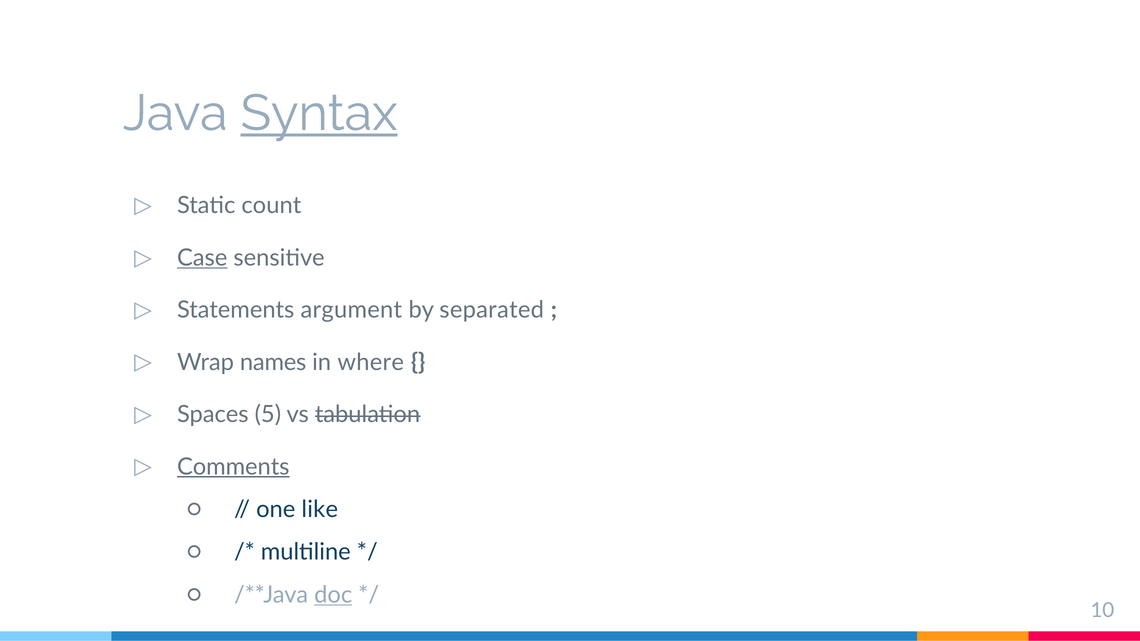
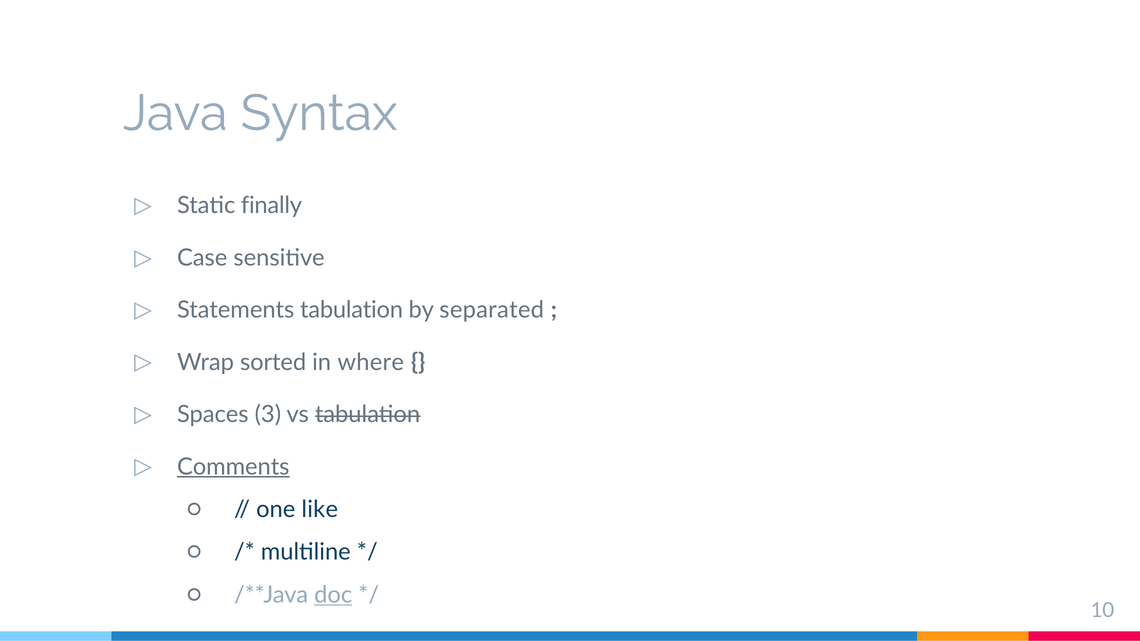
Syntax underline: present -> none
count: count -> finally
Case underline: present -> none
Statements argument: argument -> tabulation
names: names -> sorted
5: 5 -> 3
